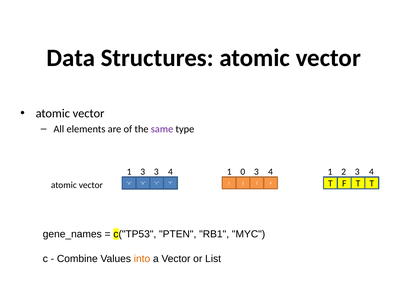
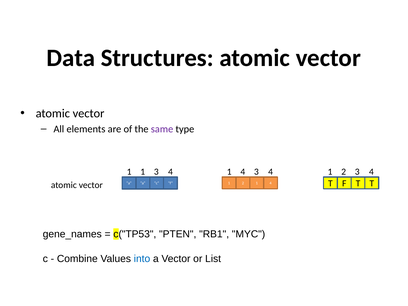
1 3: 3 -> 1
0 at (243, 172): 0 -> 4
into colour: orange -> blue
